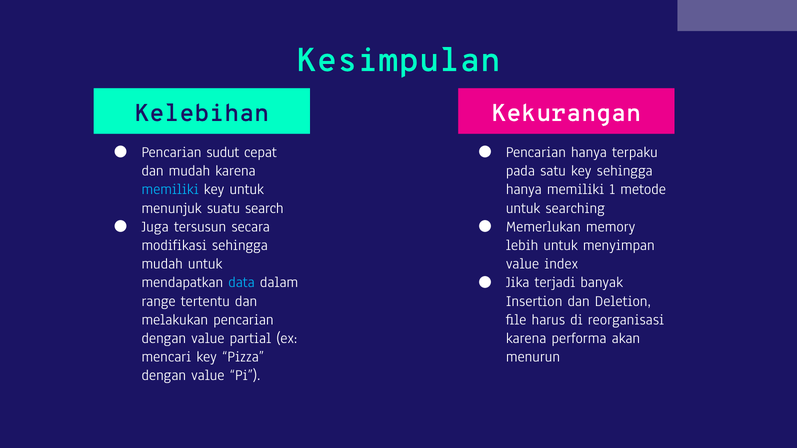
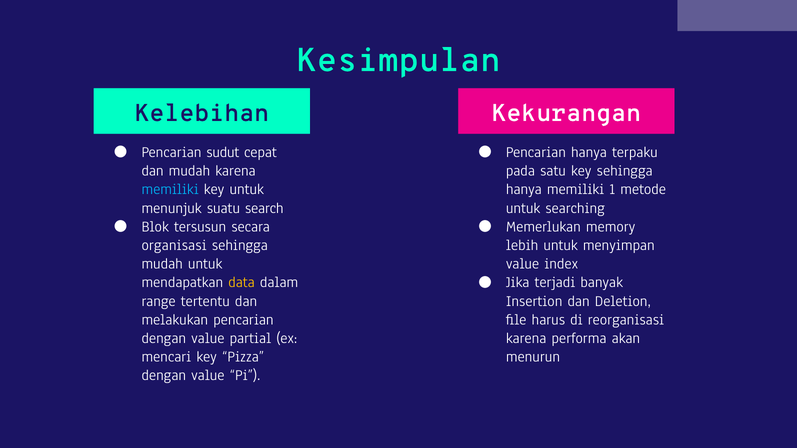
Juga: Juga -> Blok
modifikasi: modifikasi -> organisasi
data colour: light blue -> yellow
